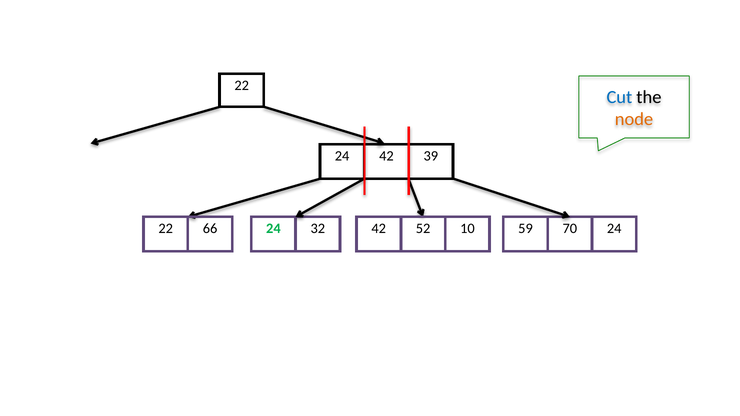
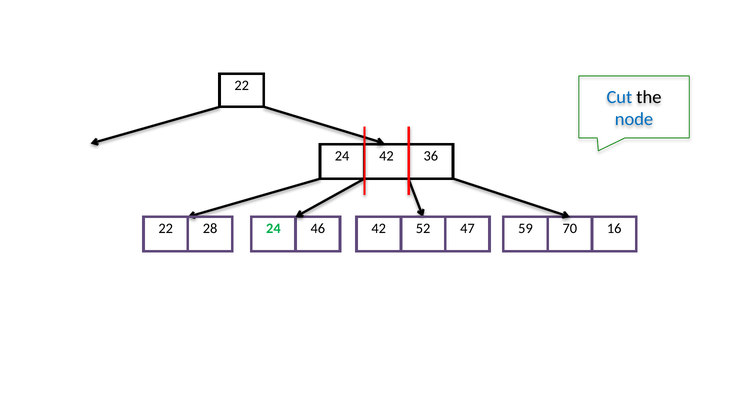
node colour: orange -> blue
39: 39 -> 36
66: 66 -> 28
32: 32 -> 46
10: 10 -> 47
70 24: 24 -> 16
